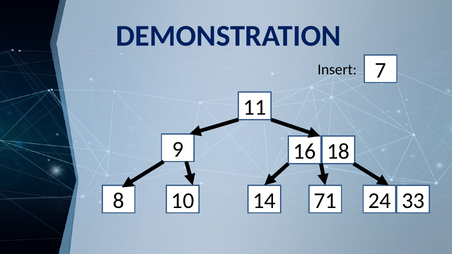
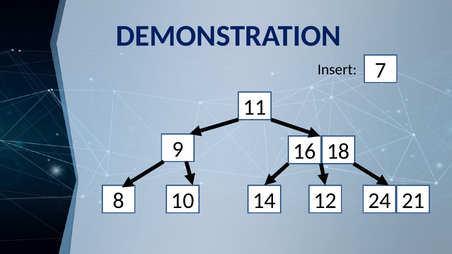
71: 71 -> 12
33: 33 -> 21
